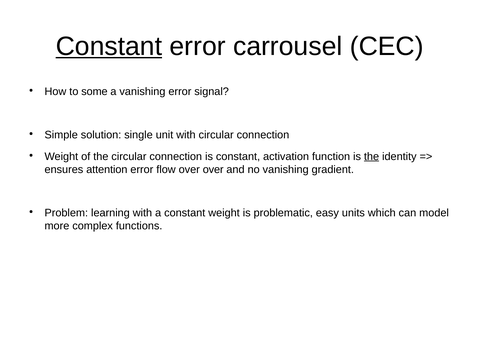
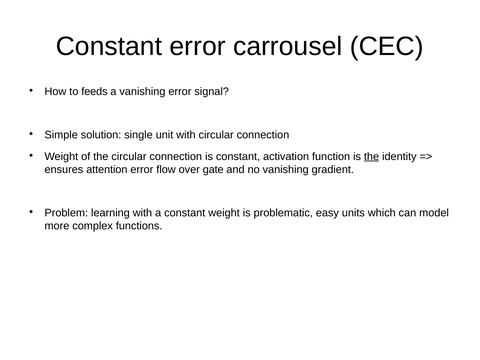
Constant at (109, 46) underline: present -> none
some: some -> feeds
over over: over -> gate
